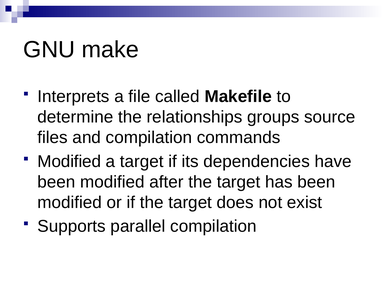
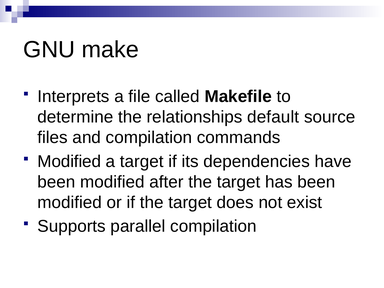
groups: groups -> default
